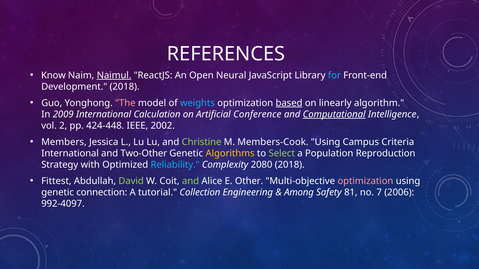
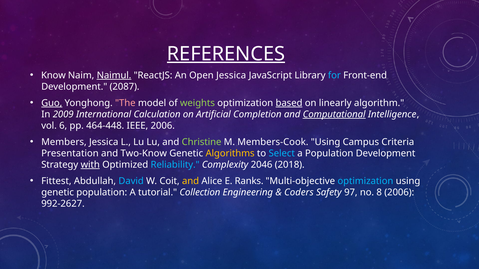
REFERENCES underline: none -> present
Open Neural: Neural -> Jessica
Development 2018: 2018 -> 2087
Guo underline: none -> present
weights colour: light blue -> light green
Conference: Conference -> Completion
2: 2 -> 6
424-448: 424-448 -> 464-448
IEEE 2002: 2002 -> 2006
International at (70, 154): International -> Presentation
Two-Other: Two-Other -> Two-Know
Select colour: light green -> light blue
Population Reproduction: Reproduction -> Development
with underline: none -> present
2080: 2080 -> 2046
David colour: light green -> light blue
and at (191, 181) colour: light green -> yellow
Other: Other -> Ranks
optimization at (365, 181) colour: pink -> light blue
genetic connection: connection -> population
Among: Among -> Coders
81: 81 -> 97
7: 7 -> 8
992-4097: 992-4097 -> 992-2627
